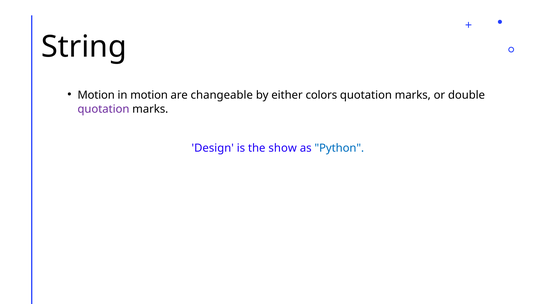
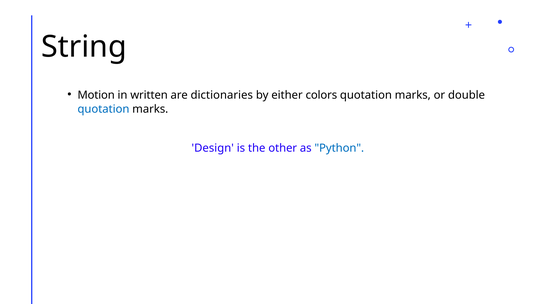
in motion: motion -> written
changeable: changeable -> dictionaries
quotation at (103, 109) colour: purple -> blue
show: show -> other
